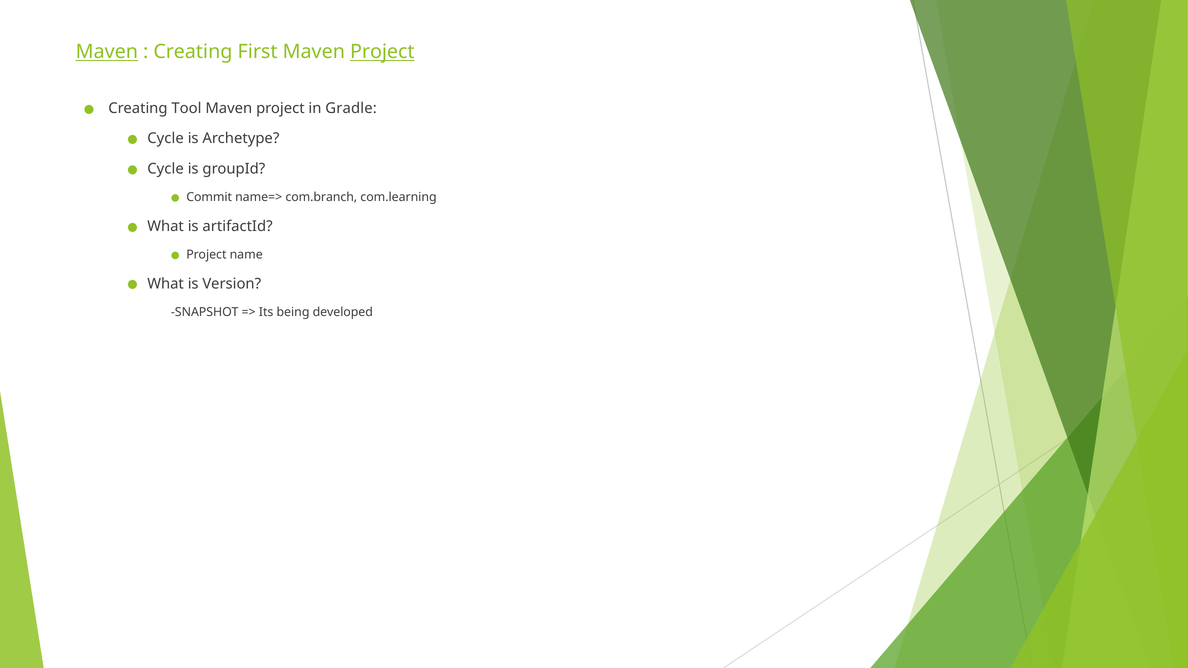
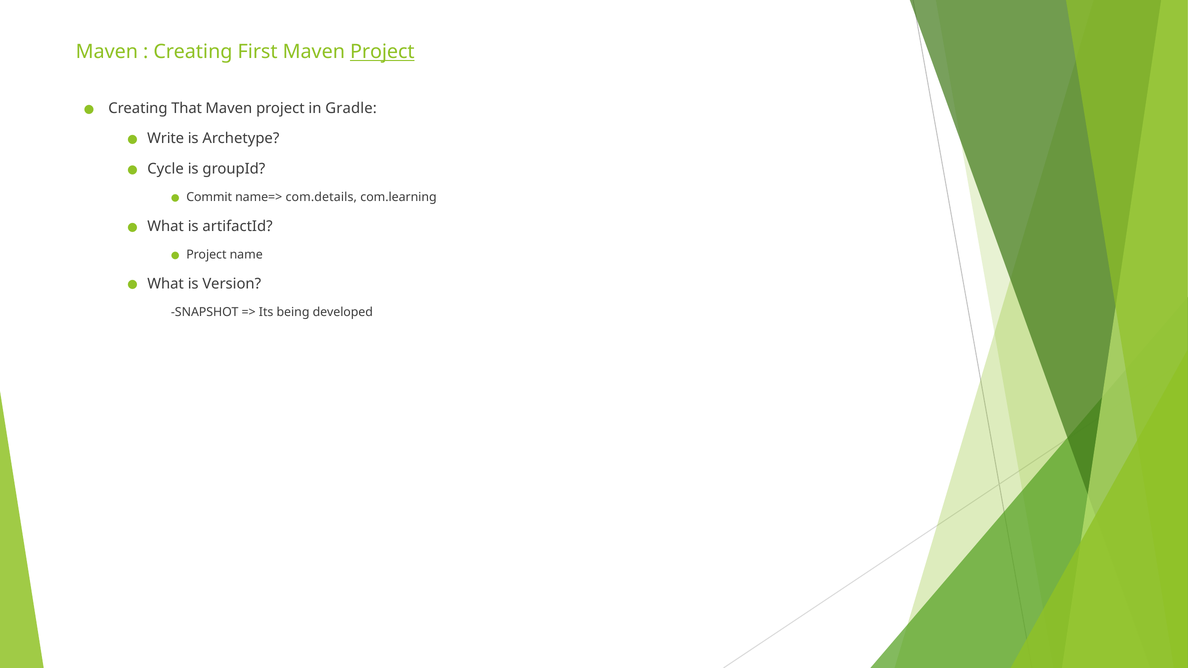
Maven at (107, 52) underline: present -> none
Tool: Tool -> That
Cycle at (166, 139): Cycle -> Write
com.branch: com.branch -> com.details
